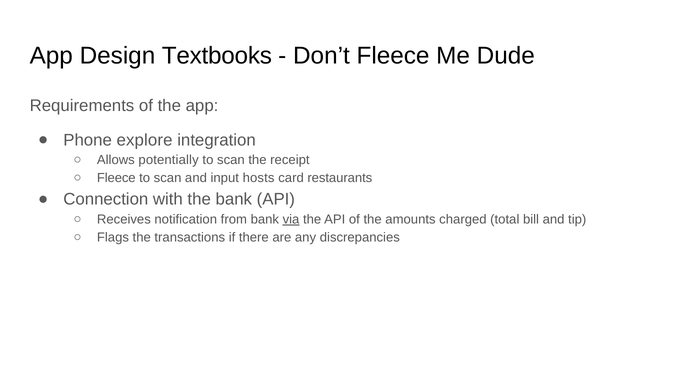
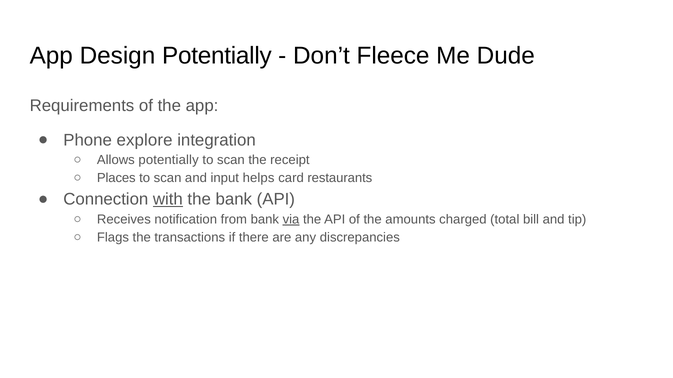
Design Textbooks: Textbooks -> Potentially
Fleece at (116, 178): Fleece -> Places
hosts: hosts -> helps
with underline: none -> present
